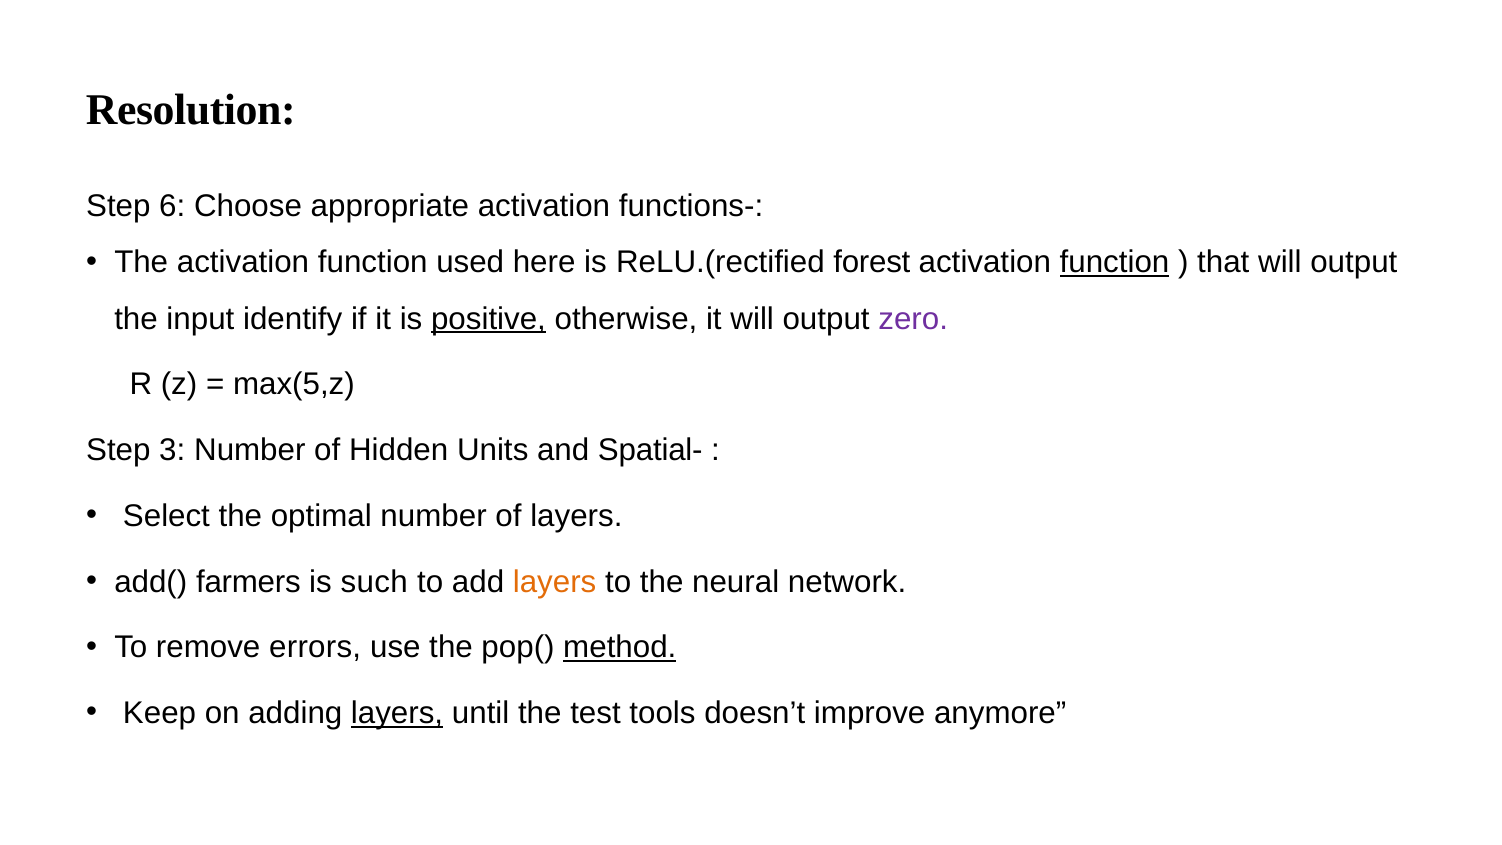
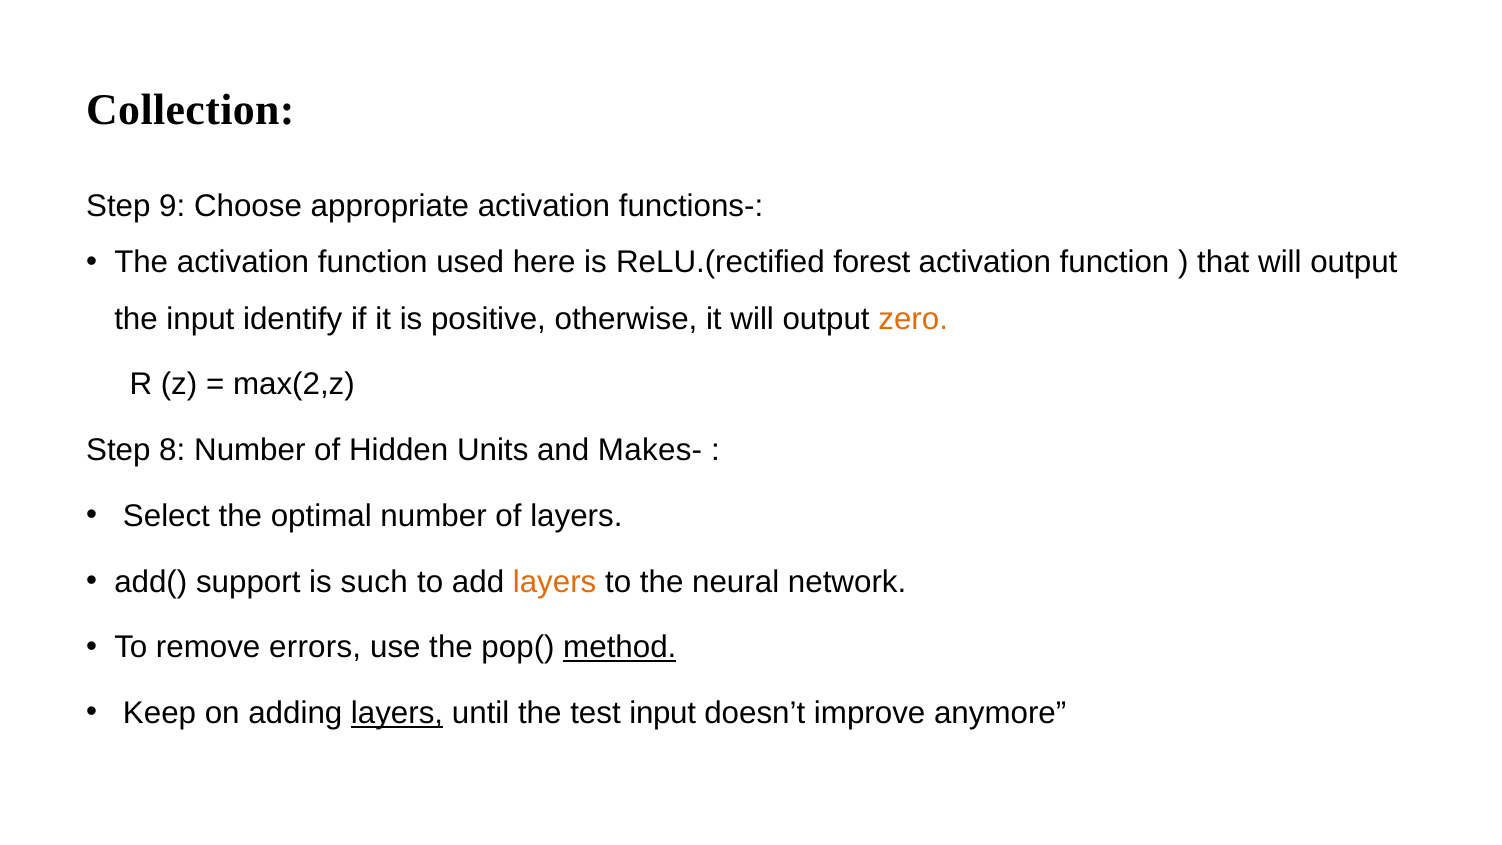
Resolution: Resolution -> Collection
6: 6 -> 9
function at (1115, 263) underline: present -> none
positive underline: present -> none
zero colour: purple -> orange
max(5,z: max(5,z -> max(2,z
3: 3 -> 8
Spatial-: Spatial- -> Makes-
farmers: farmers -> support
test tools: tools -> input
